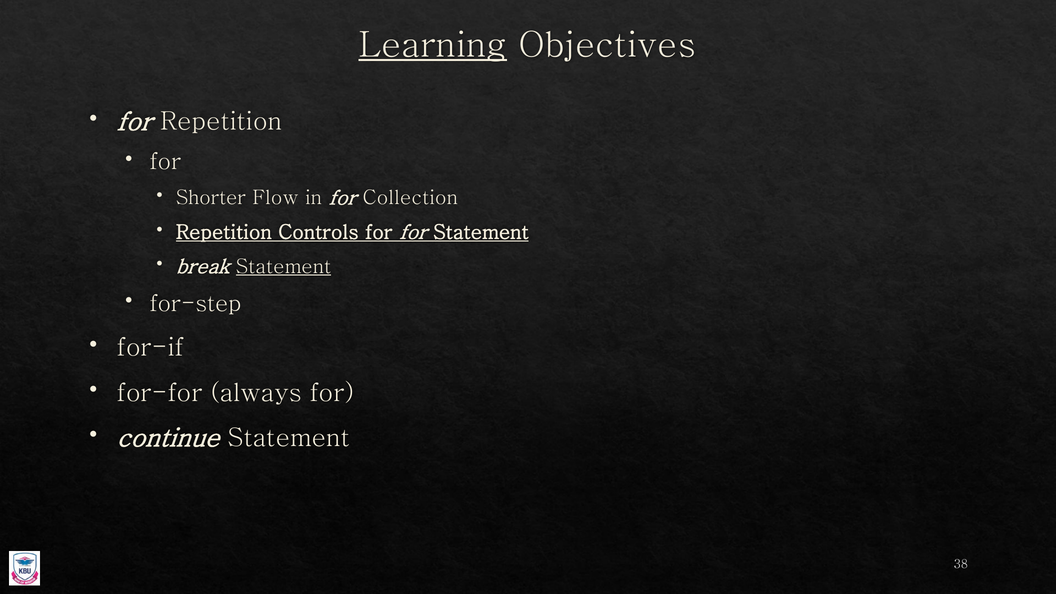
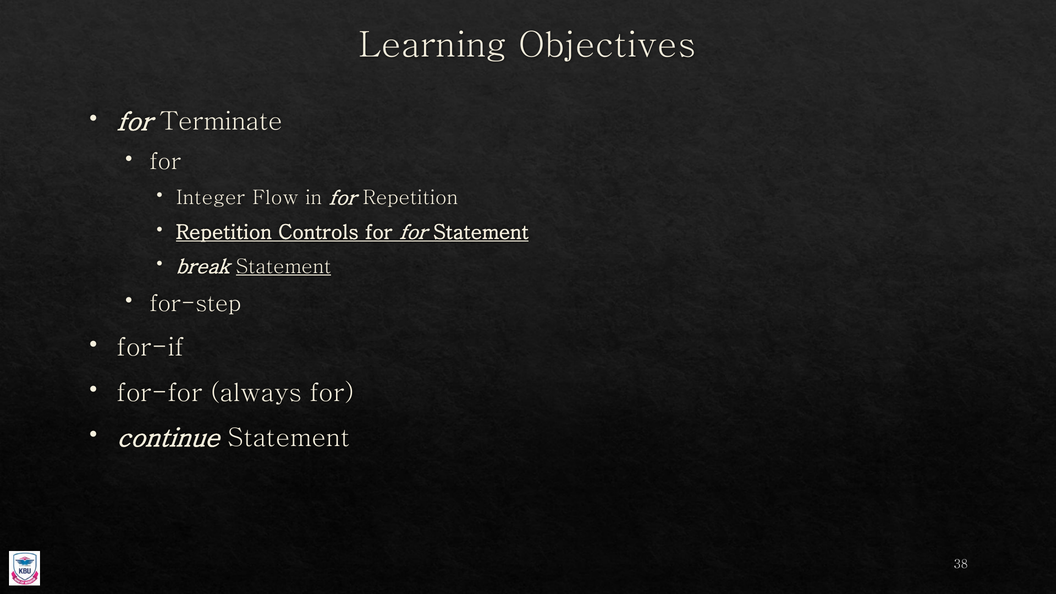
Learning underline: present -> none
for Repetition: Repetition -> Terminate
Shorter: Shorter -> Integer
for Collection: Collection -> Repetition
